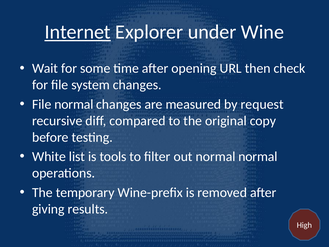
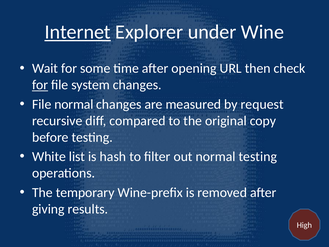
for at (40, 85) underline: none -> present
tools: tools -> hash
normal normal: normal -> testing
